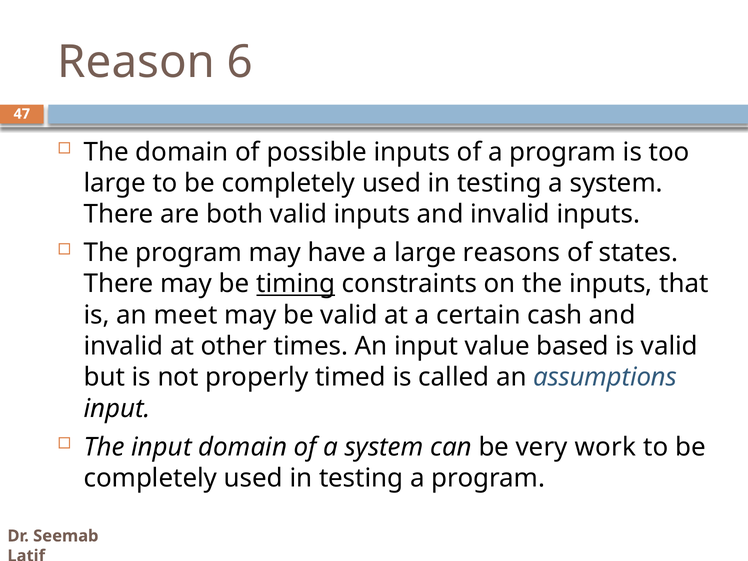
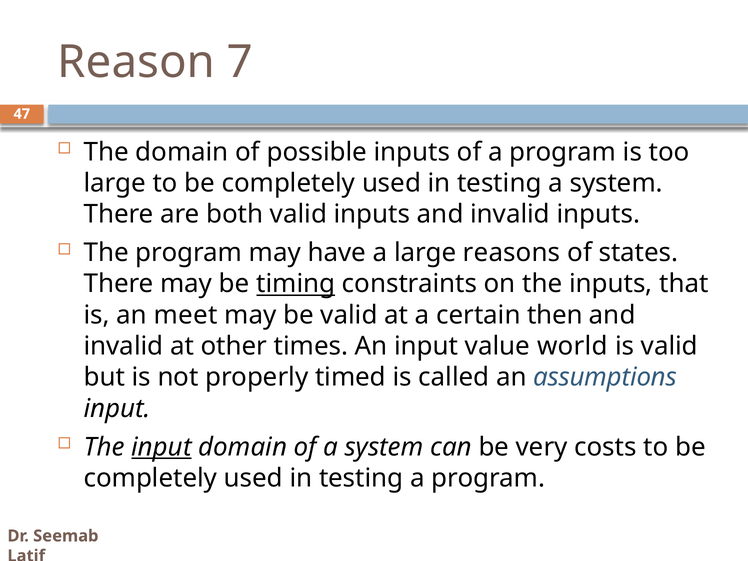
6: 6 -> 7
cash: cash -> then
based: based -> world
input at (161, 447) underline: none -> present
work: work -> costs
